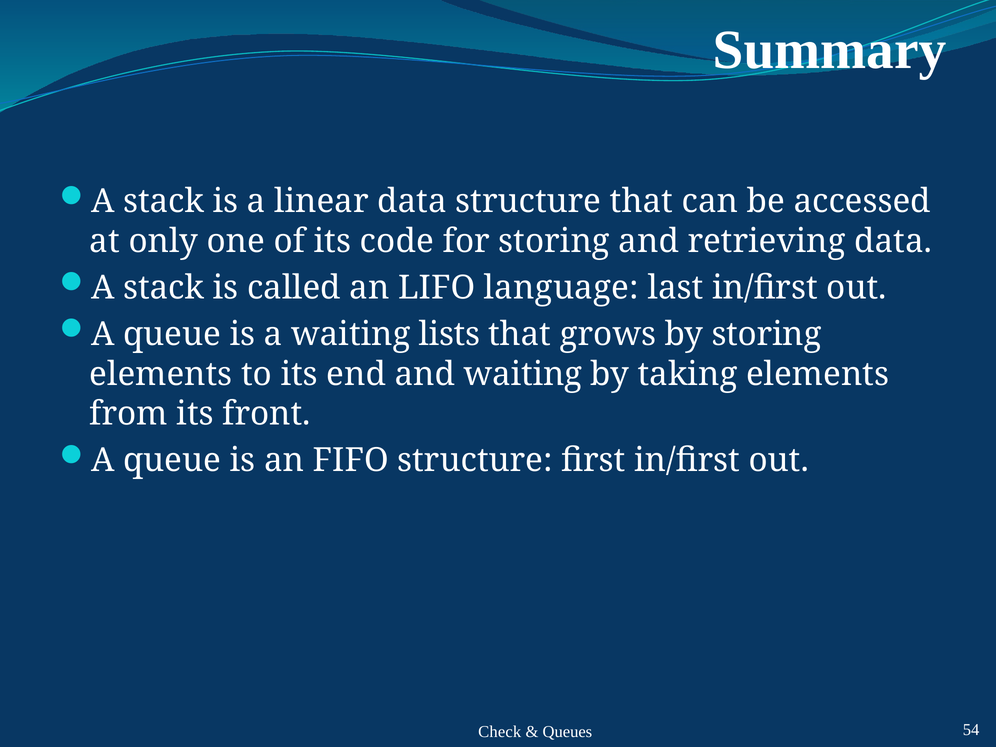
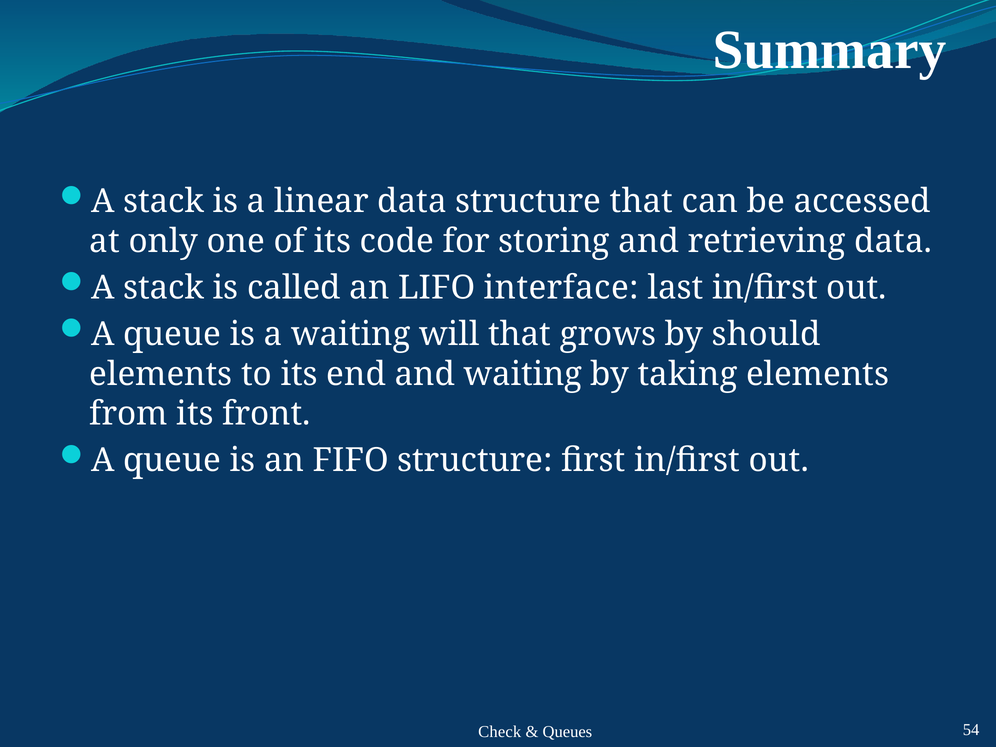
language: language -> interface
lists: lists -> will
by storing: storing -> should
